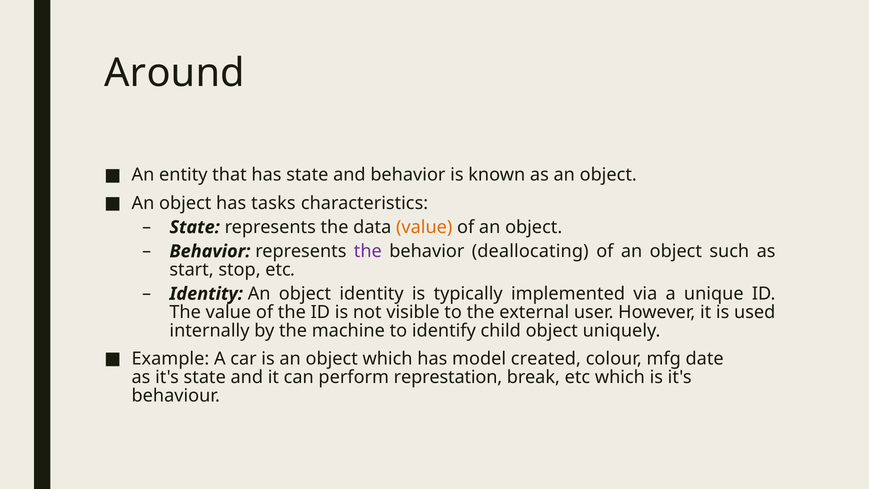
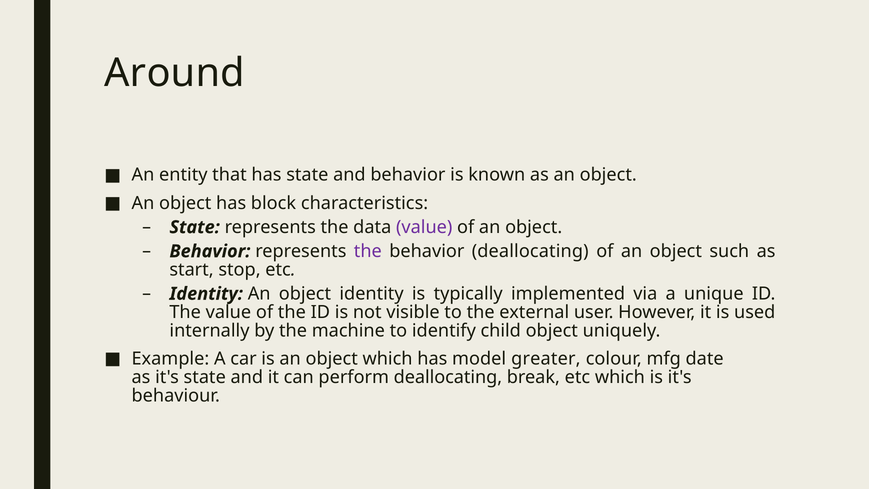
tasks: tasks -> block
value at (424, 227) colour: orange -> purple
created: created -> greater
perform represtation: represtation -> deallocating
